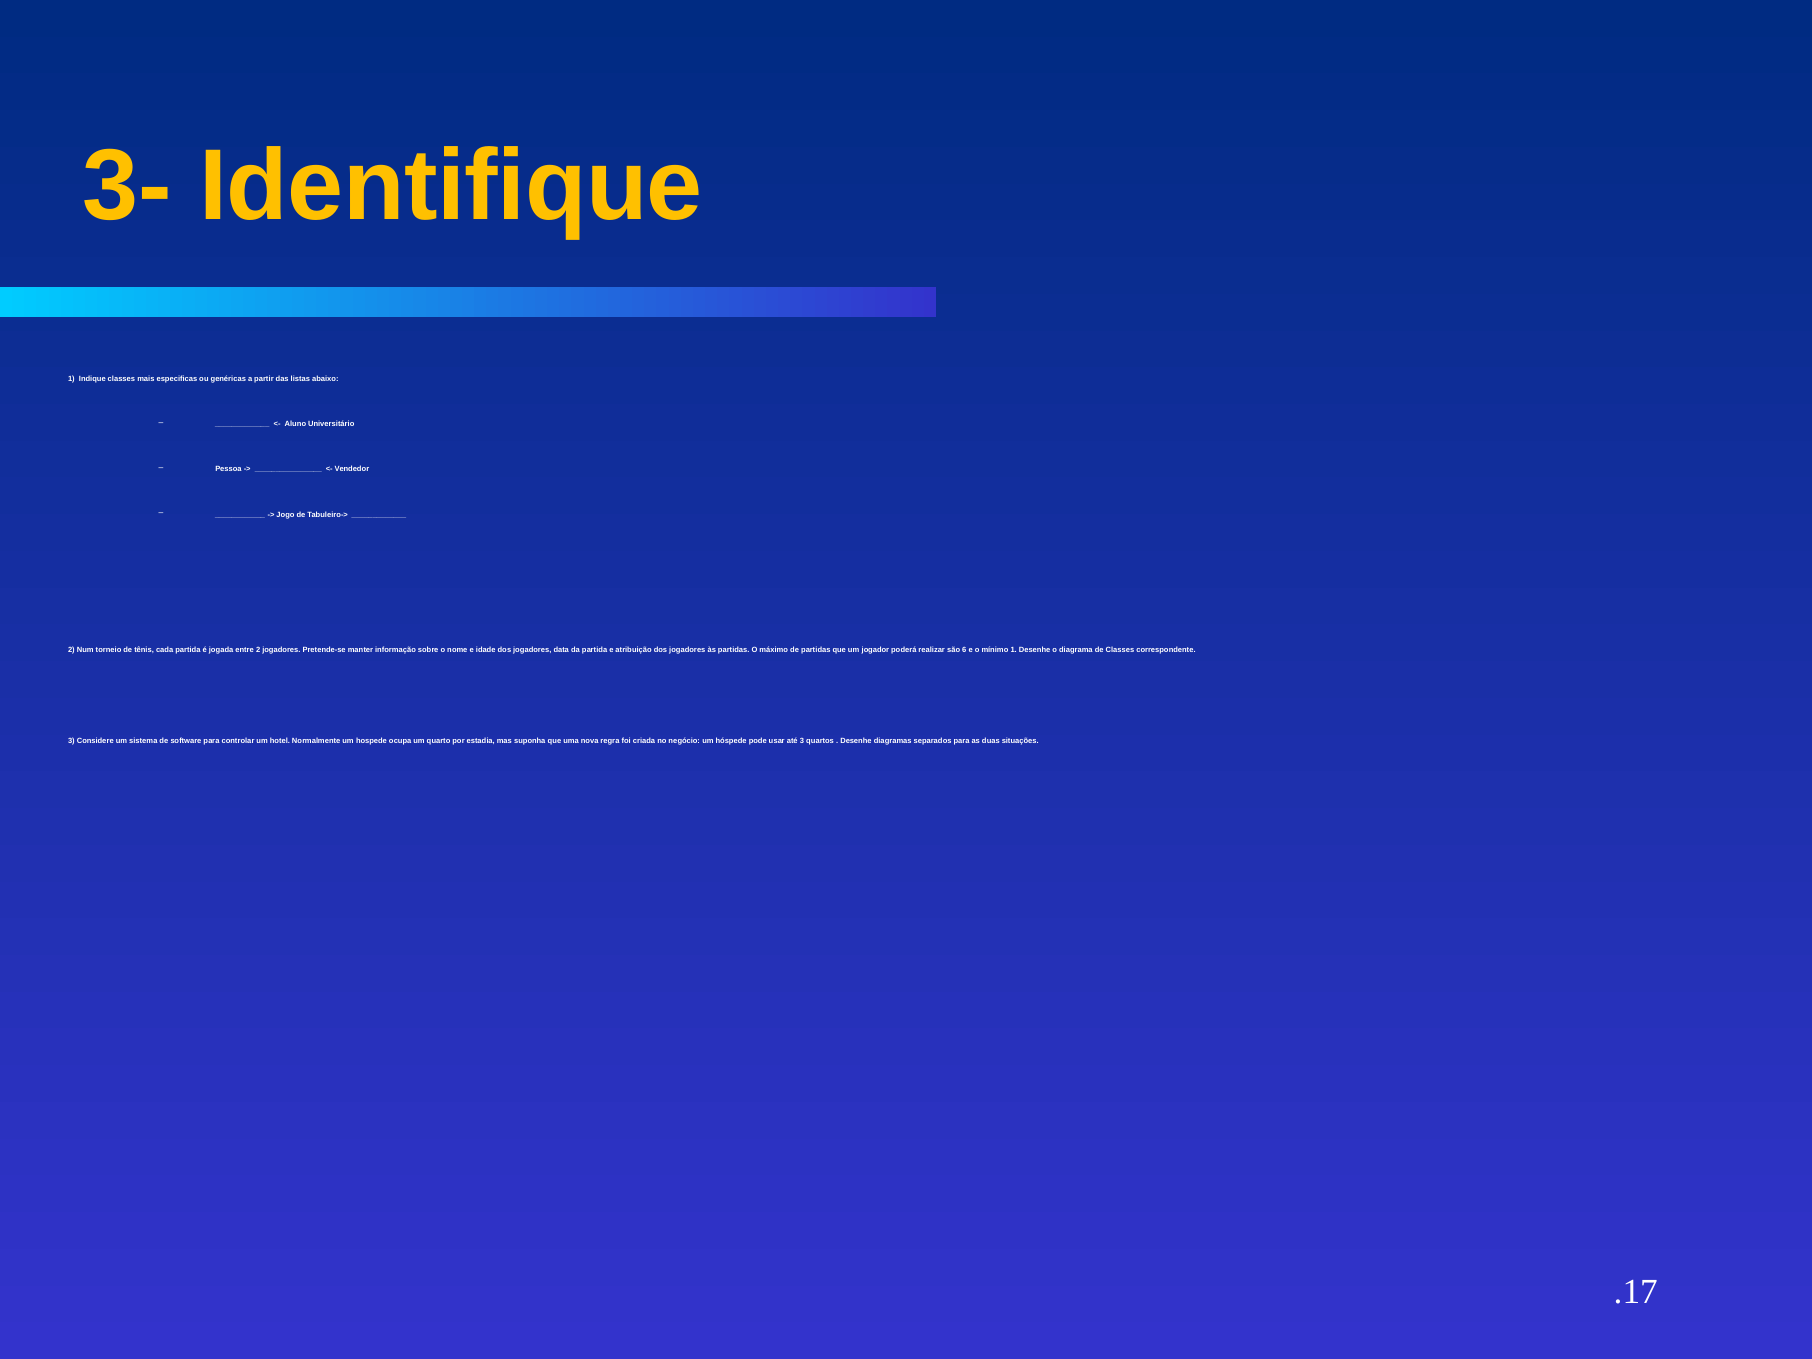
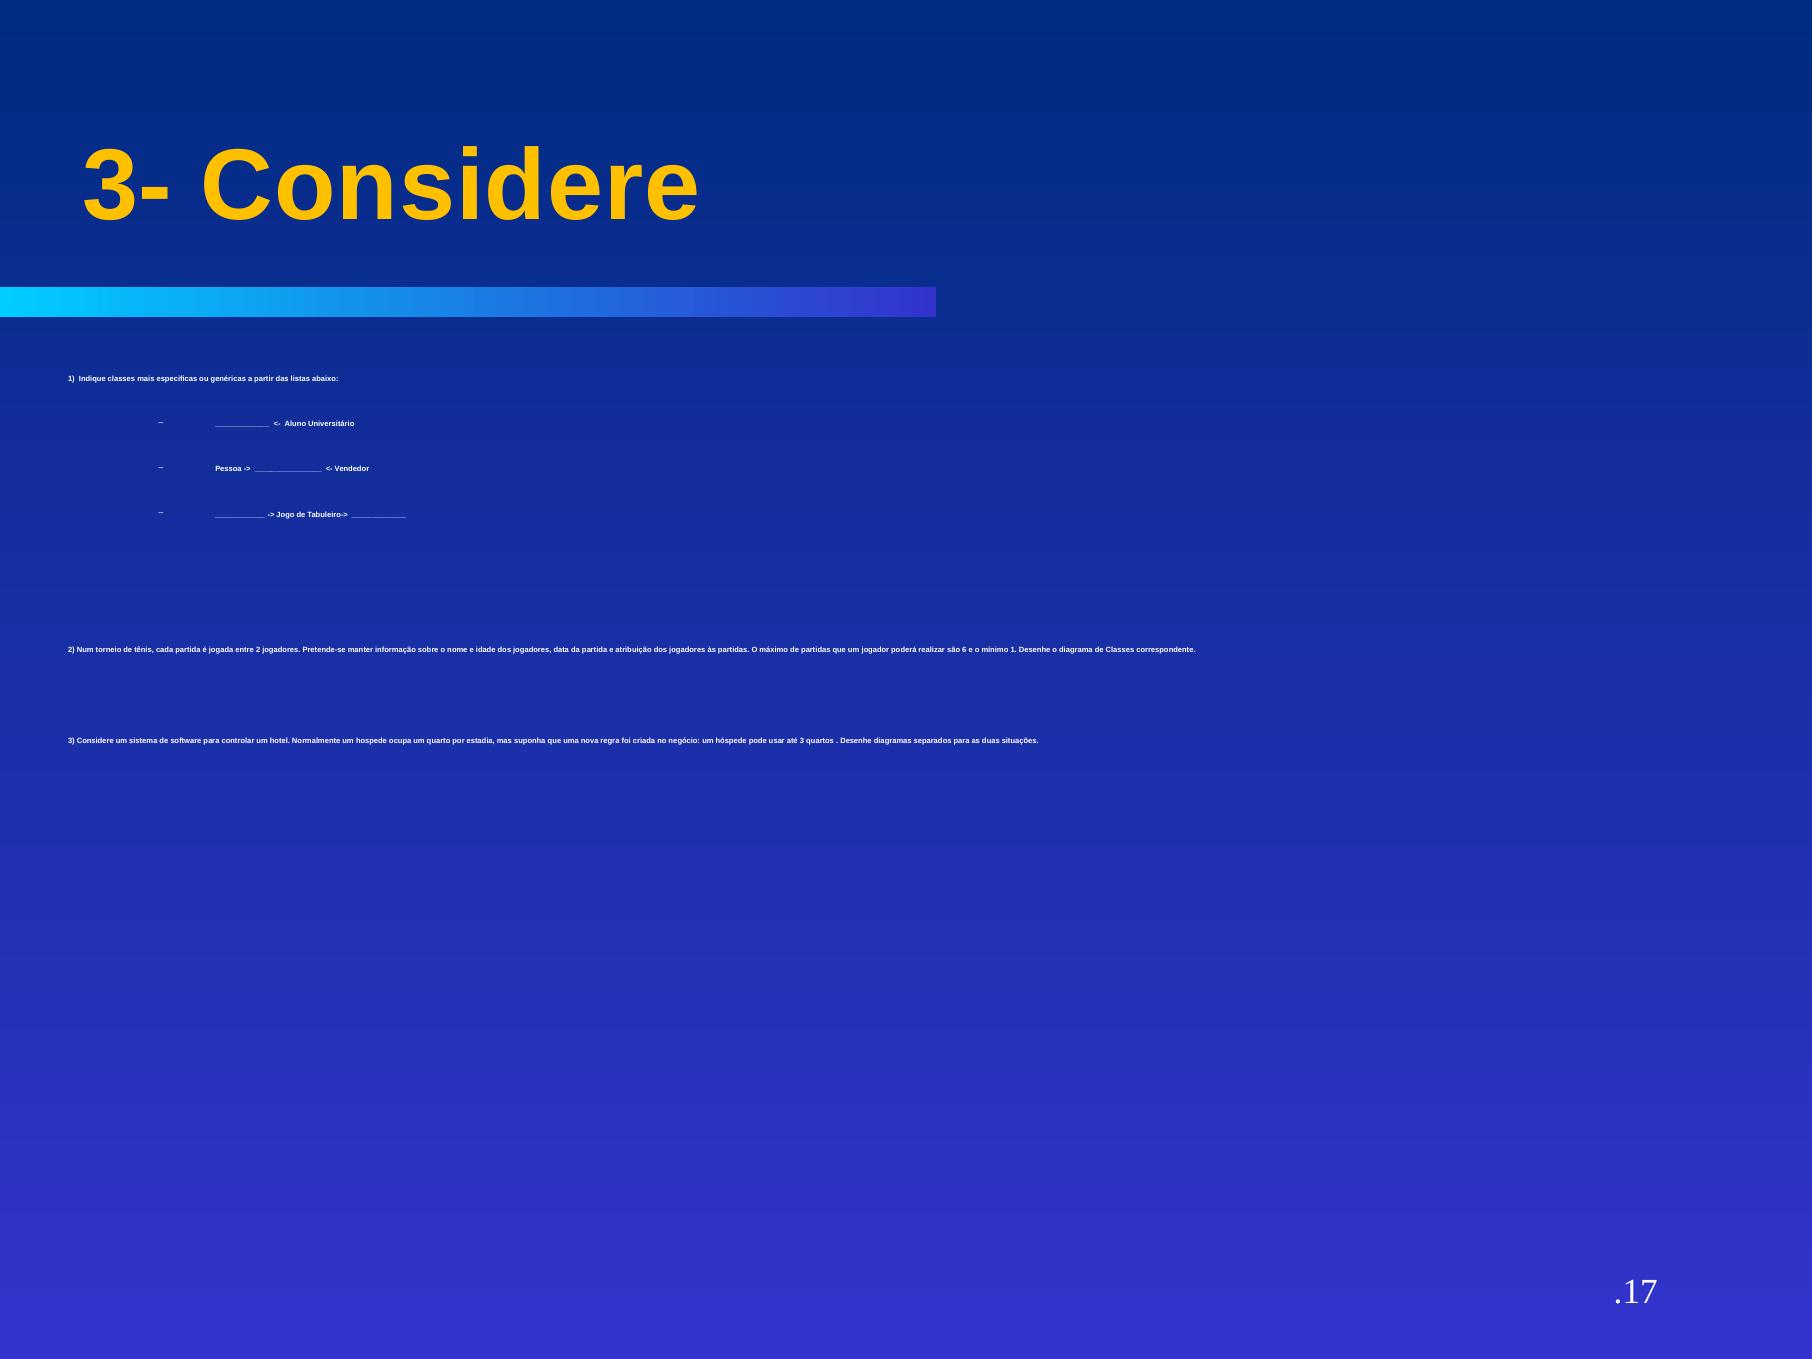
3- Identifique: Identifique -> Considere
